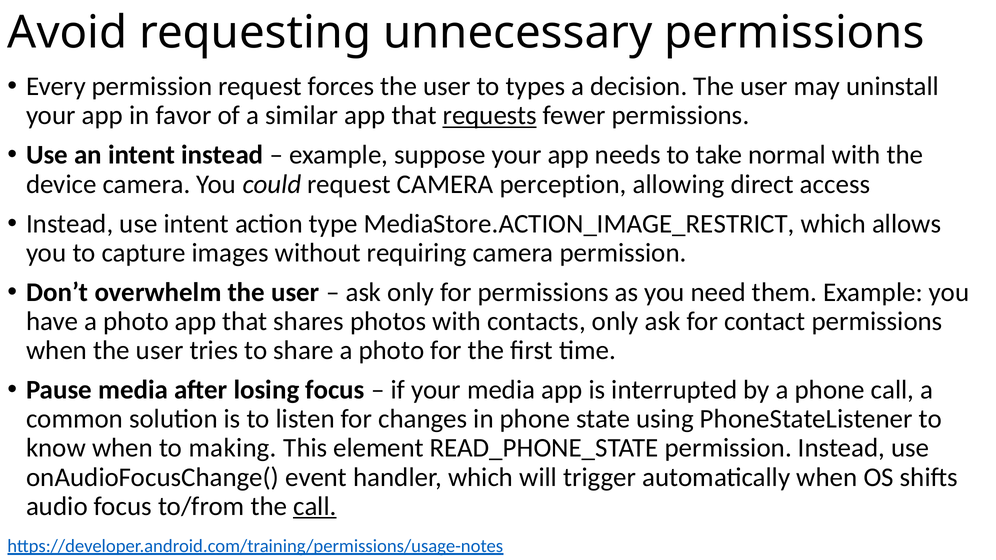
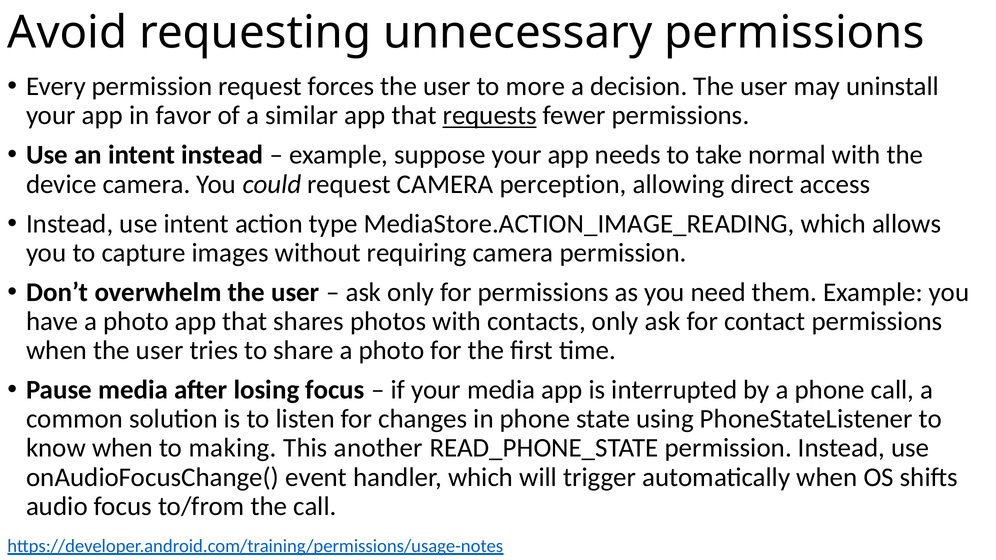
types: types -> more
MediaStore.ACTION_IMAGE_RESTRICT: MediaStore.ACTION_IMAGE_RESTRICT -> MediaStore.ACTION_IMAGE_READING
element: element -> another
call at (315, 507) underline: present -> none
